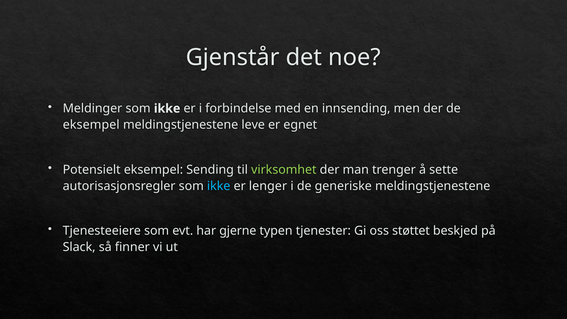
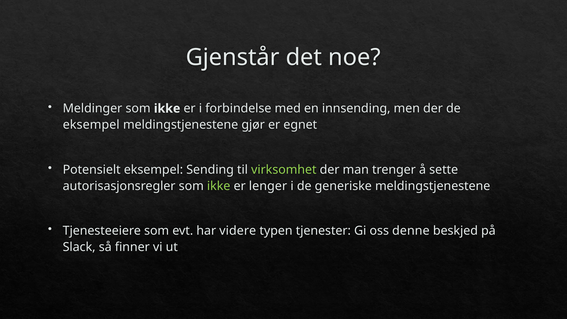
leve: leve -> gjør
ikke at (219, 186) colour: light blue -> light green
gjerne: gjerne -> videre
støttet: støttet -> denne
